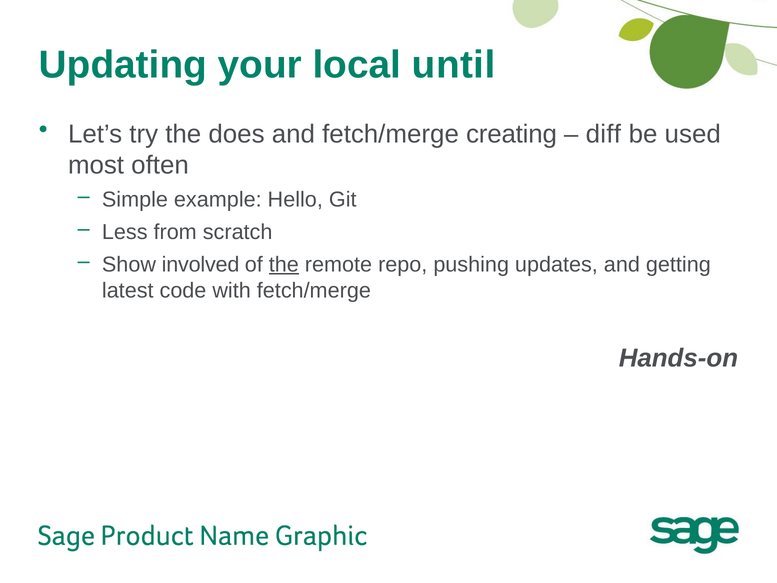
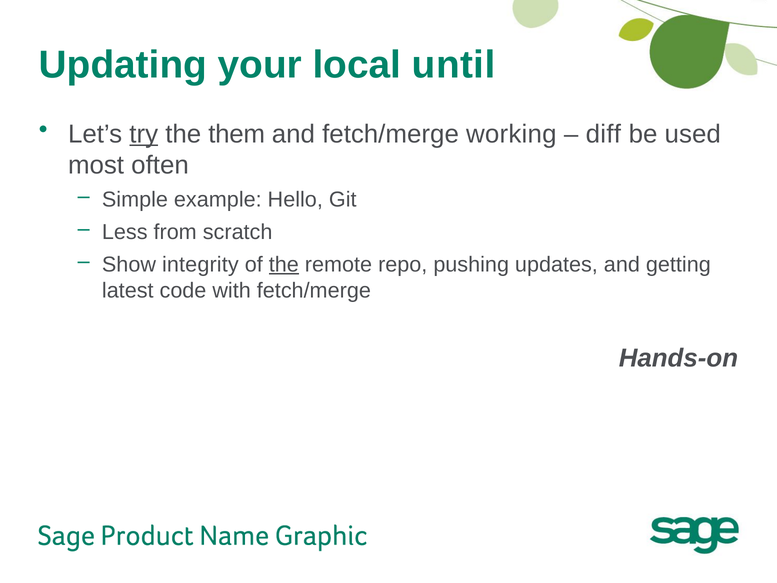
try underline: none -> present
does: does -> them
creating: creating -> working
involved: involved -> integrity
